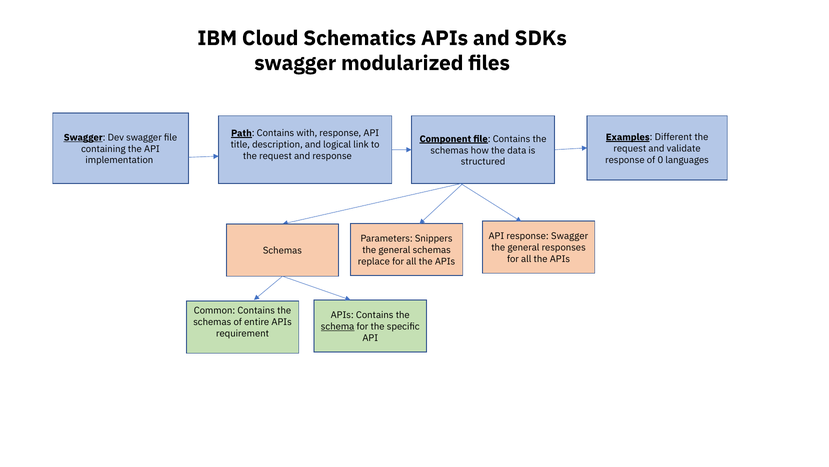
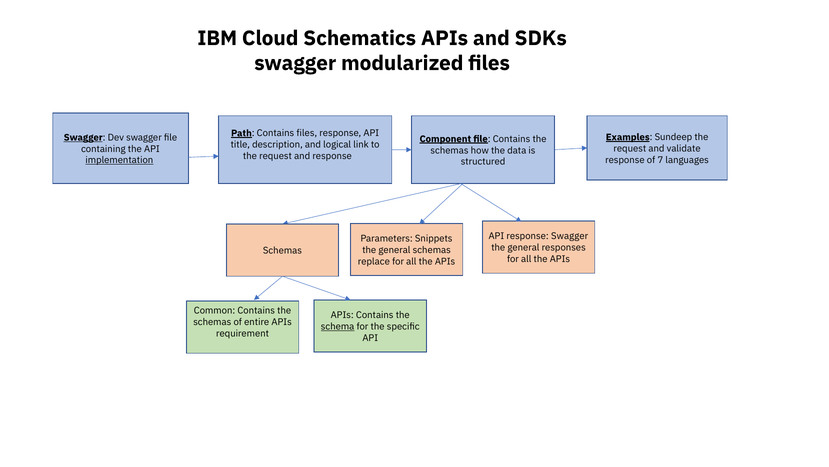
Contains with: with -> files
Different: Different -> Sundeep
0: 0 -> 7
implementation underline: none -> present
Snippers: Snippers -> Snippets
